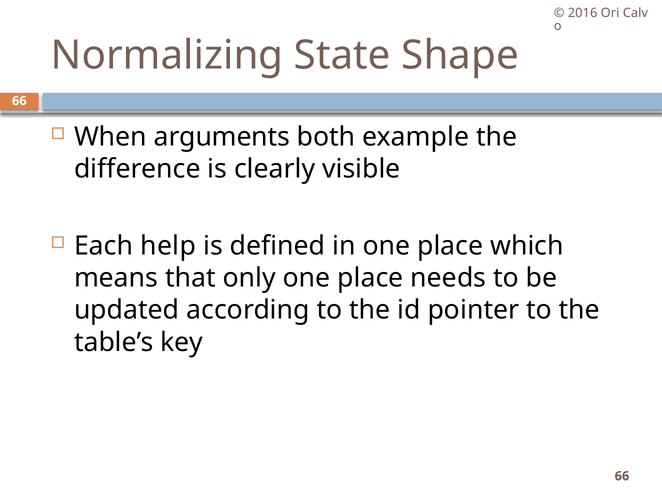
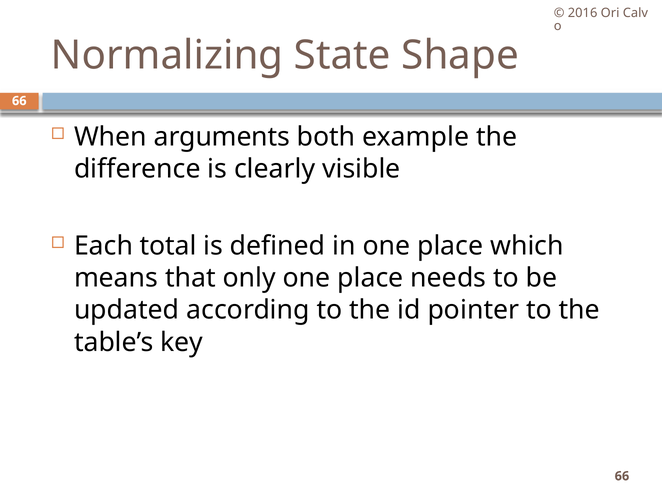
help: help -> total
